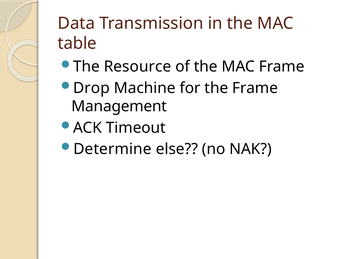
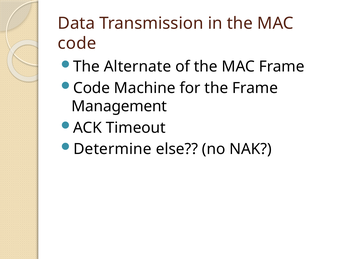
table at (77, 44): table -> code
Resource: Resource -> Alternate
Drop at (91, 88): Drop -> Code
